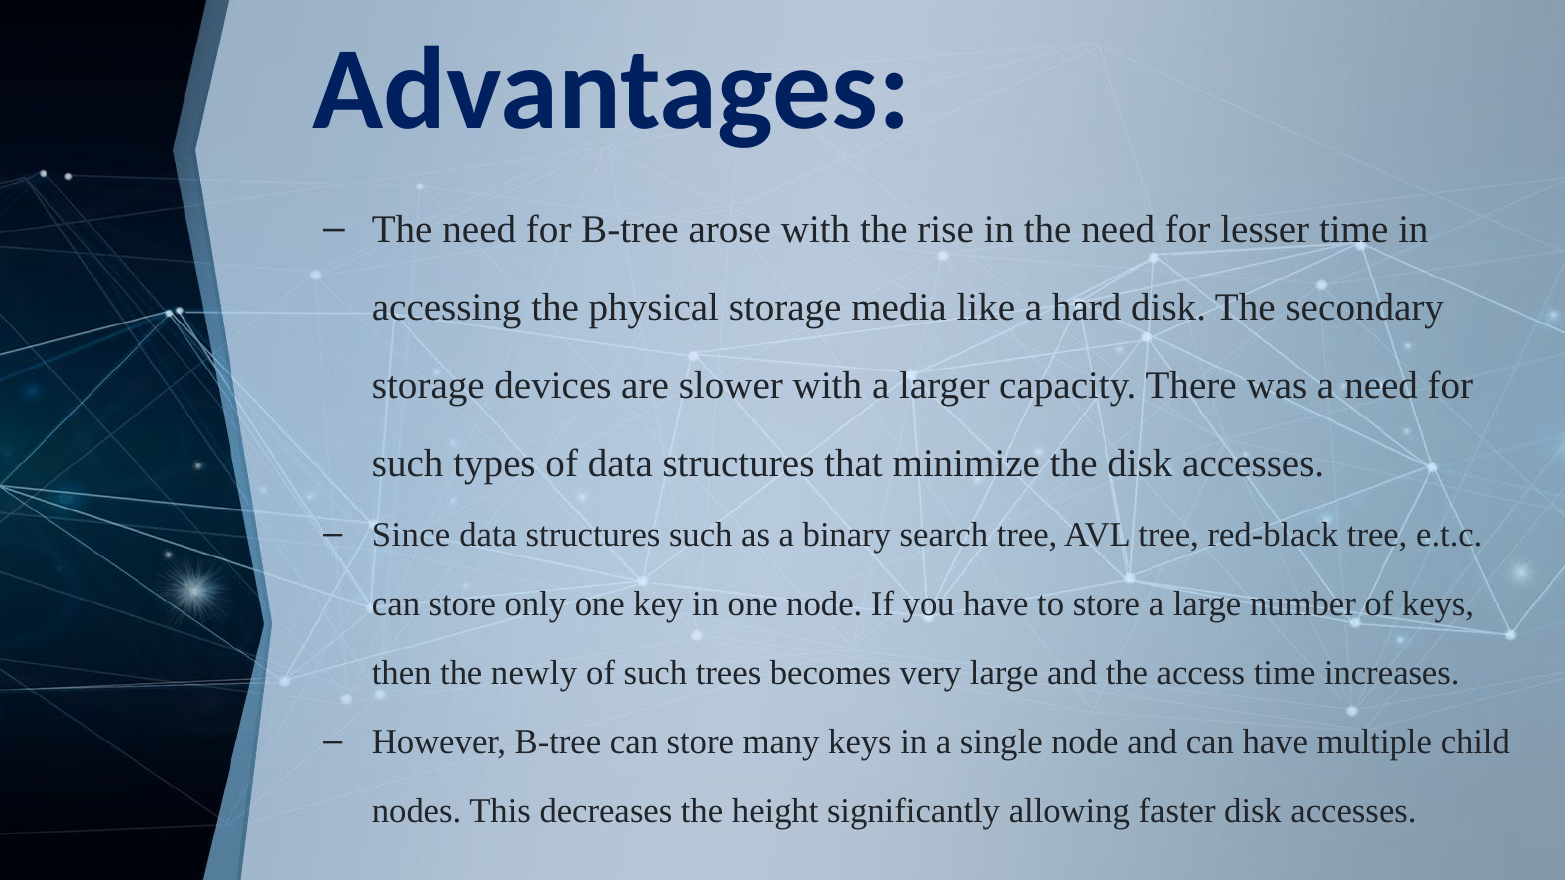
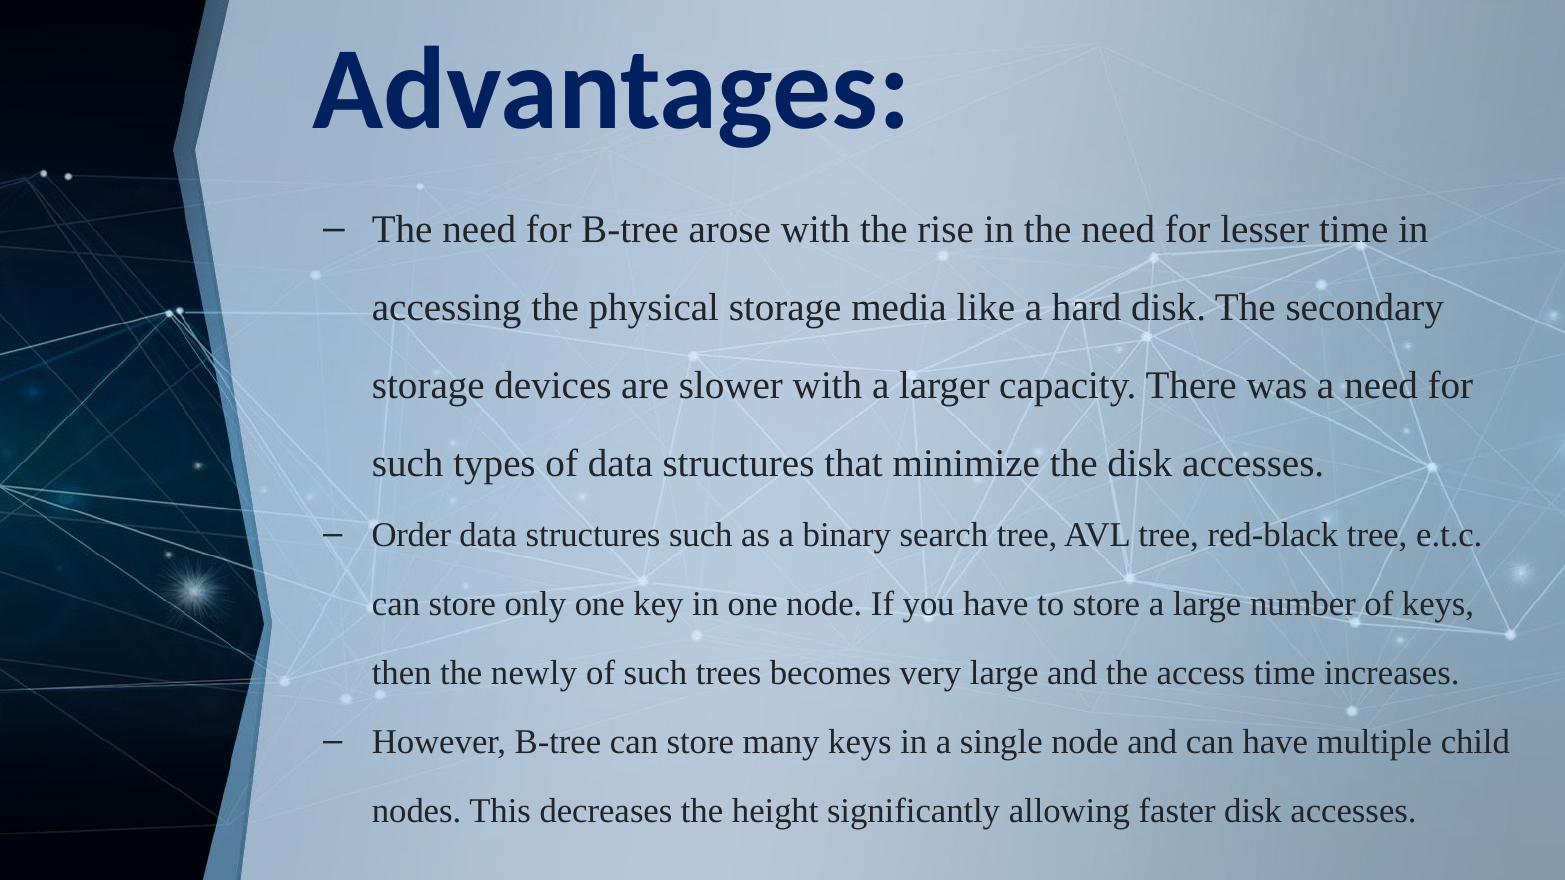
Since: Since -> Order
